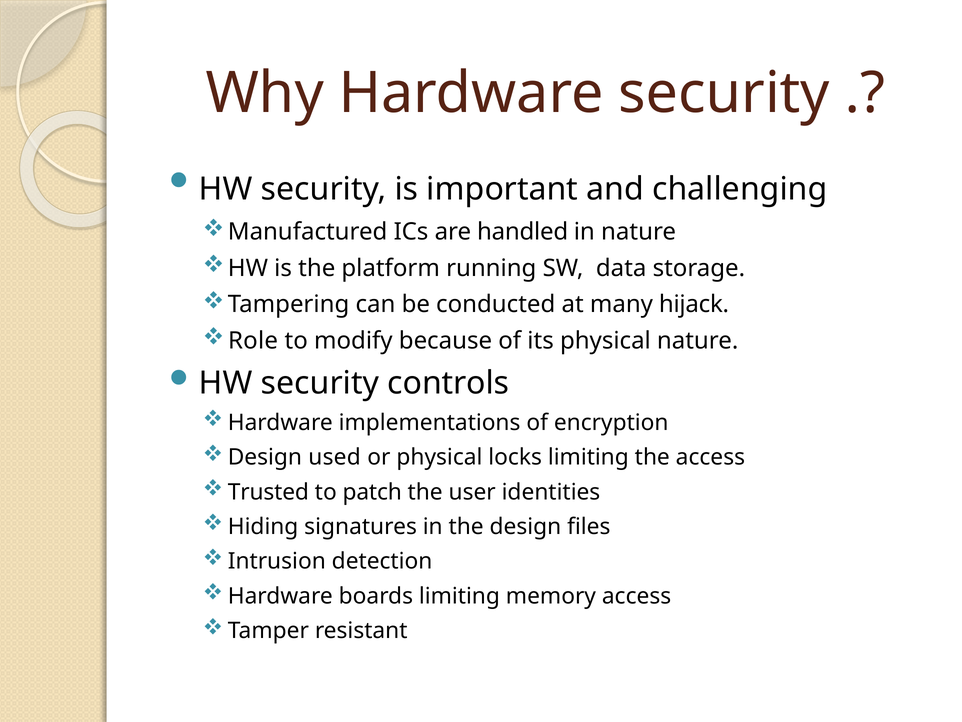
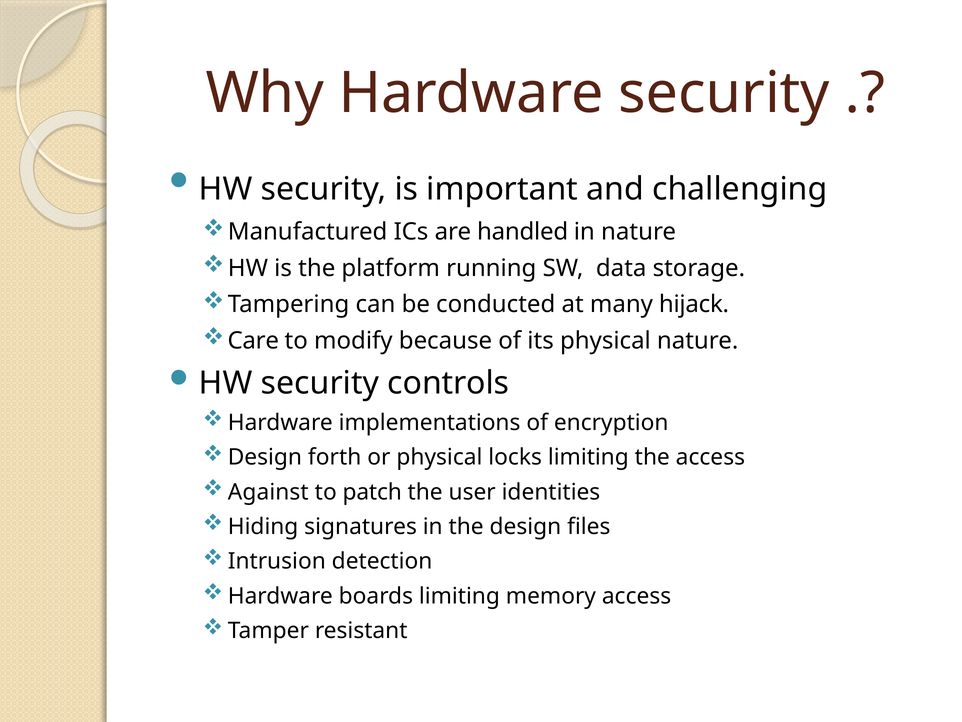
Role: Role -> Care
used: used -> forth
Trusted: Trusted -> Against
